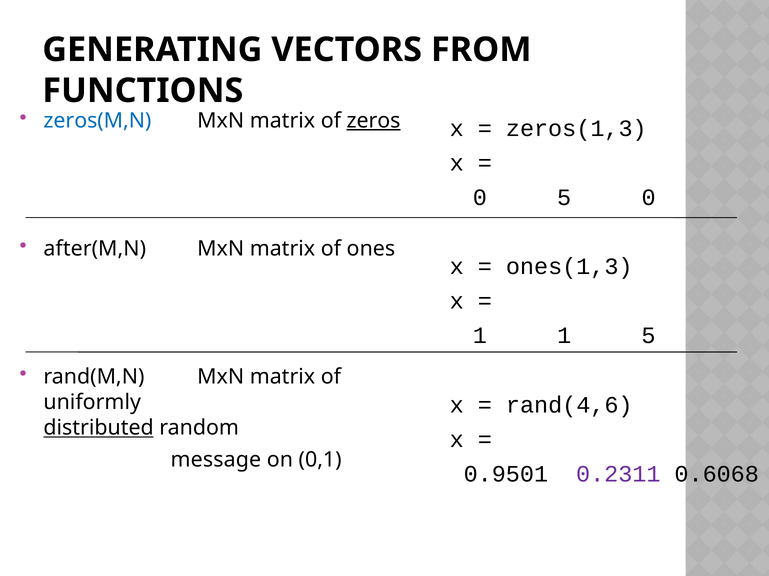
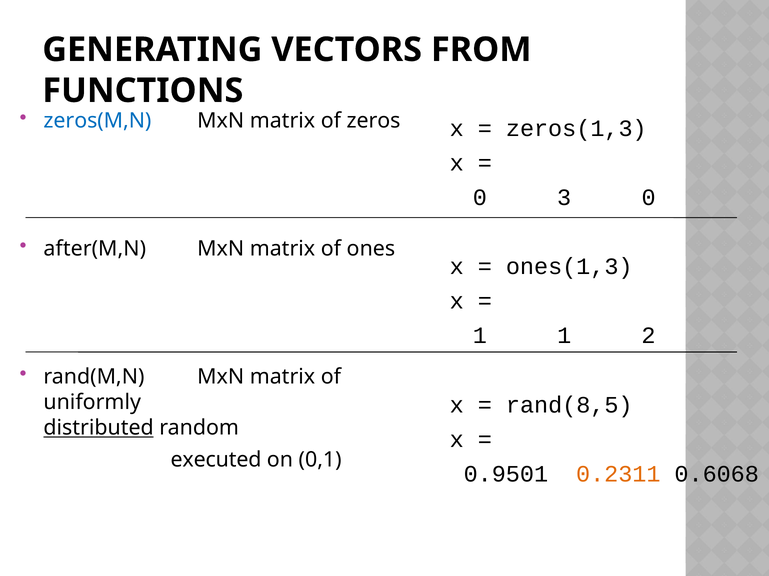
zeros underline: present -> none
0 5: 5 -> 3
1 5: 5 -> 2
rand(4,6: rand(4,6 -> rand(8,5
message: message -> executed
0.2311 colour: purple -> orange
